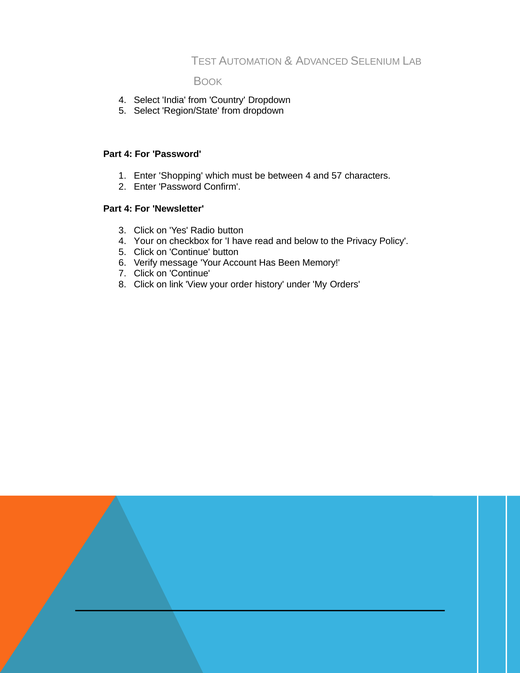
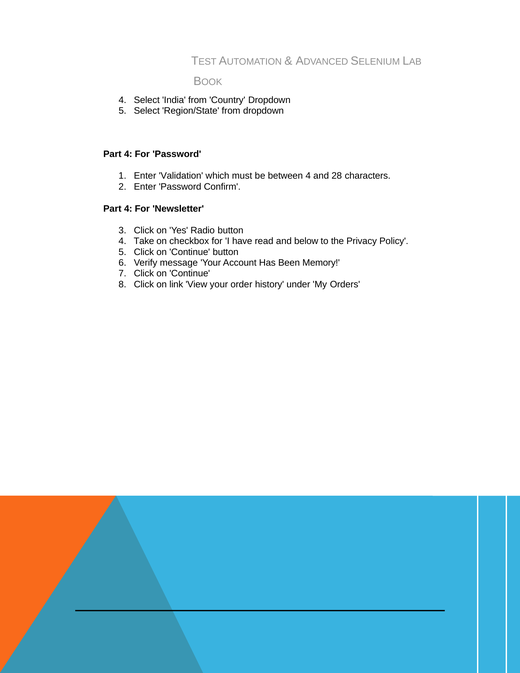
Shopping: Shopping -> Validation
57: 57 -> 28
4 Your: Your -> Take
